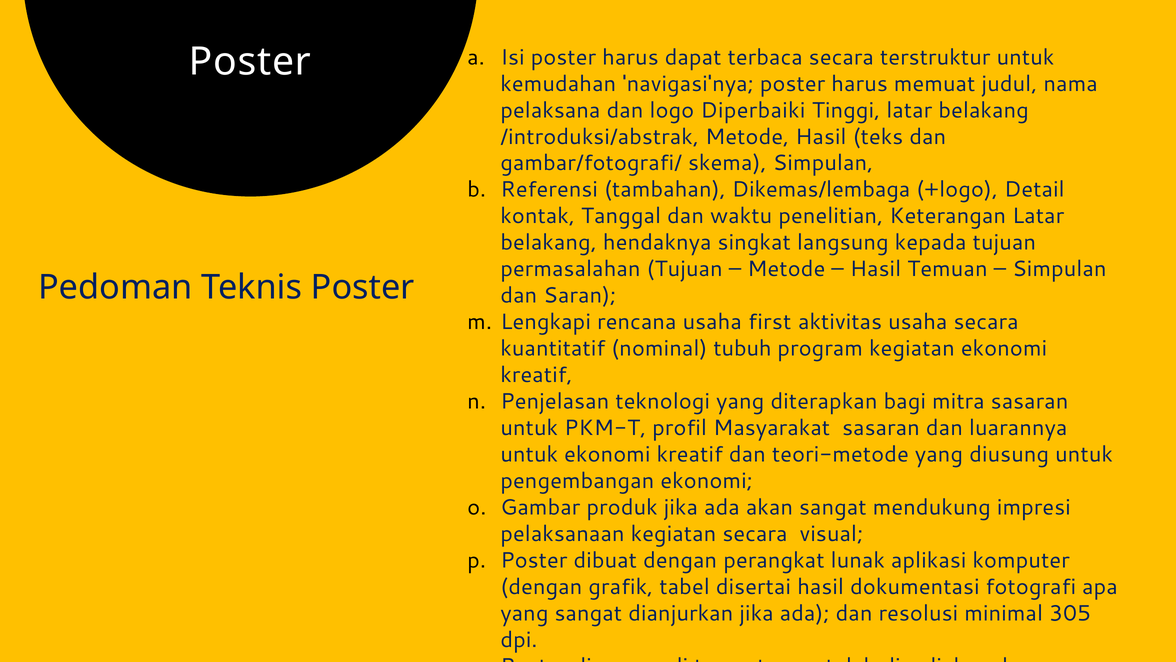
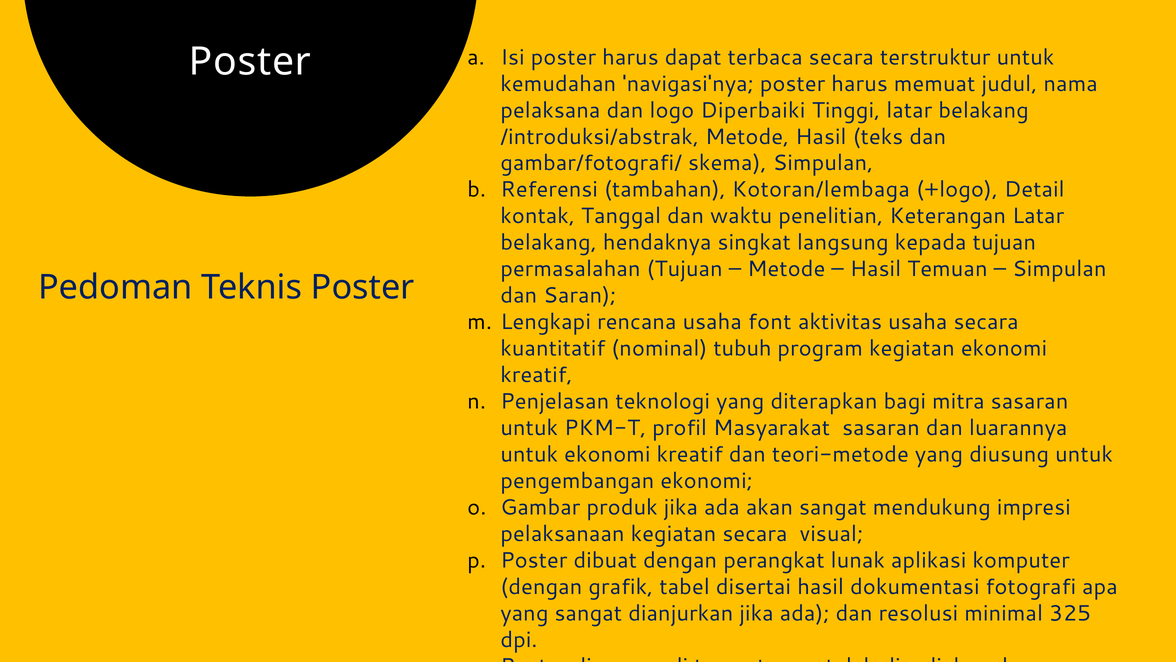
Dikemas/lembaga: Dikemas/lembaga -> Kotoran/lembaga
first: first -> font
305: 305 -> 325
